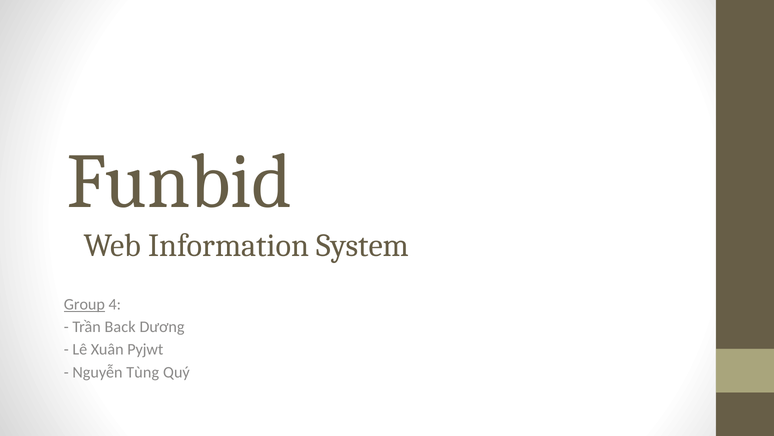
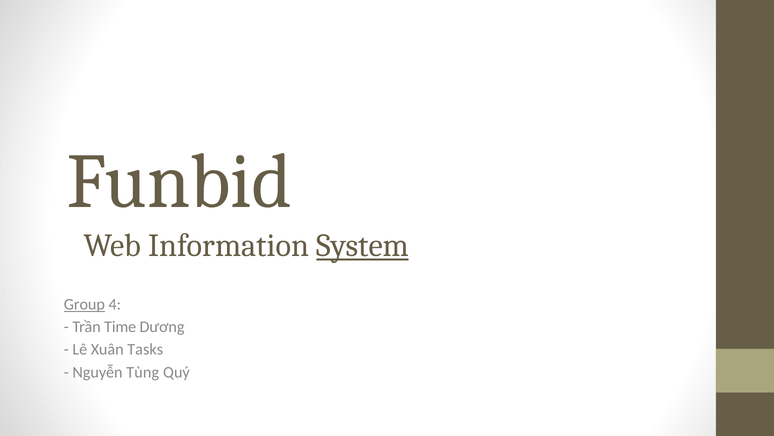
System underline: none -> present
Back: Back -> Time
Pyjwt: Pyjwt -> Tasks
